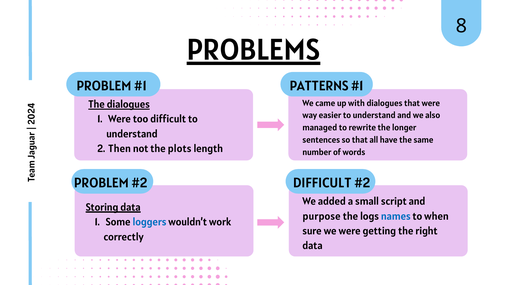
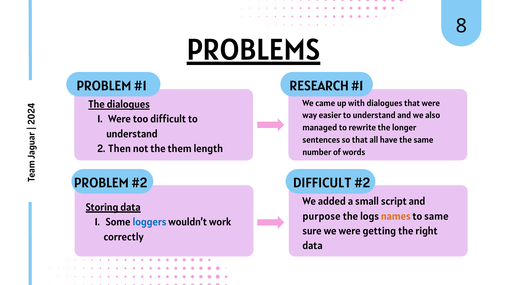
PATTERNS: PATTERNS -> RESEARCH
plots: plots -> them
names colour: blue -> orange
to when: when -> same
